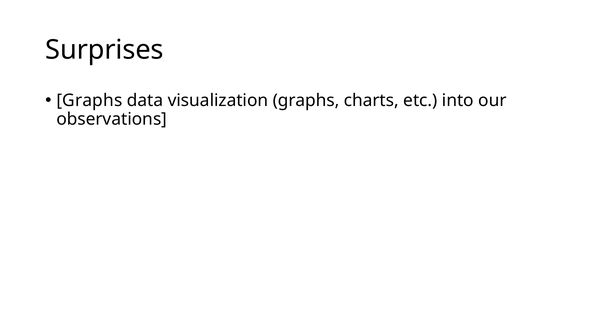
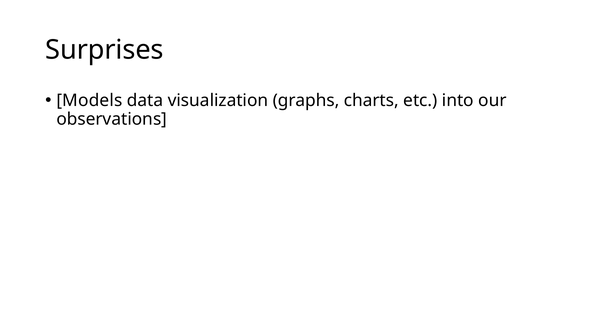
Graphs at (89, 100): Graphs -> Models
